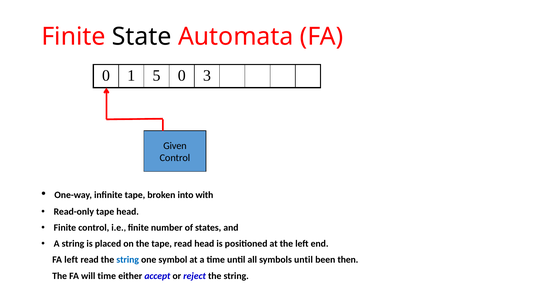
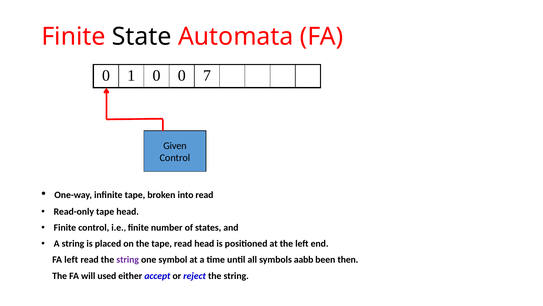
1 5: 5 -> 0
3: 3 -> 7
into with: with -> read
string at (128, 259) colour: blue -> purple
symbols until: until -> aabb
will time: time -> used
